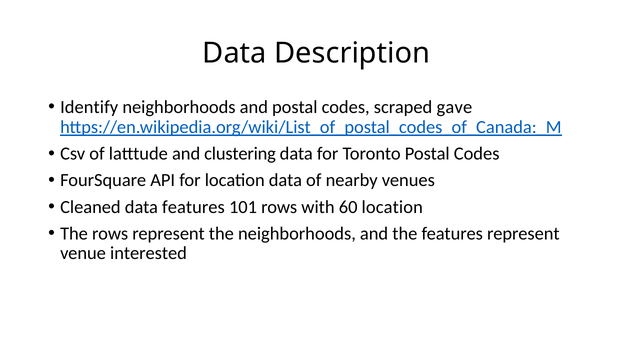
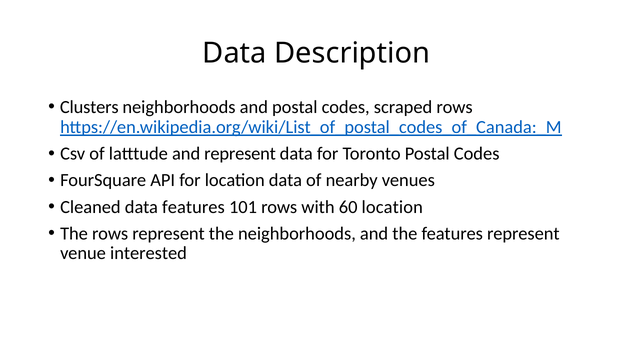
Identify: Identify -> Clusters
scraped gave: gave -> rows
and clustering: clustering -> represent
